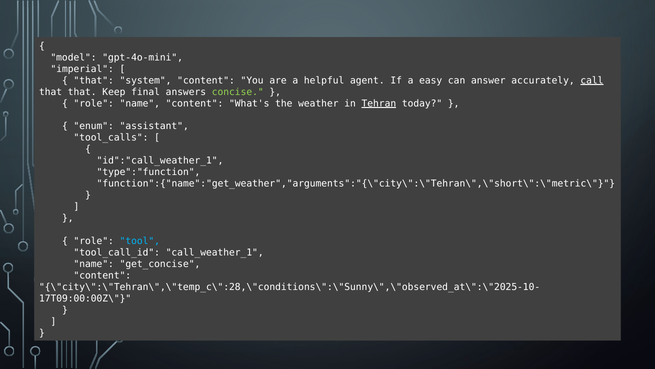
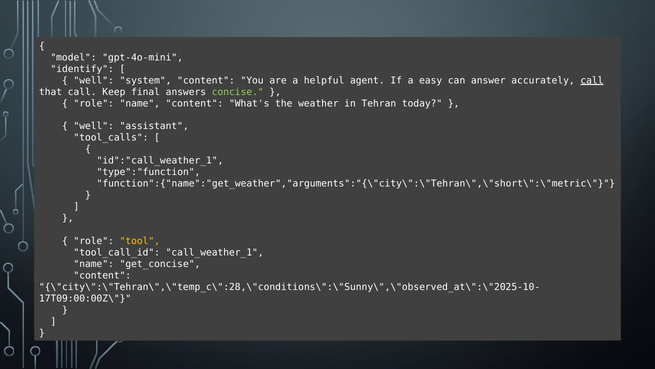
imperial: imperial -> identify
that at (94, 80): that -> well
that that: that -> call
Tehran underline: present -> none
enum at (94, 126): enum -> well
tool colour: light blue -> yellow
